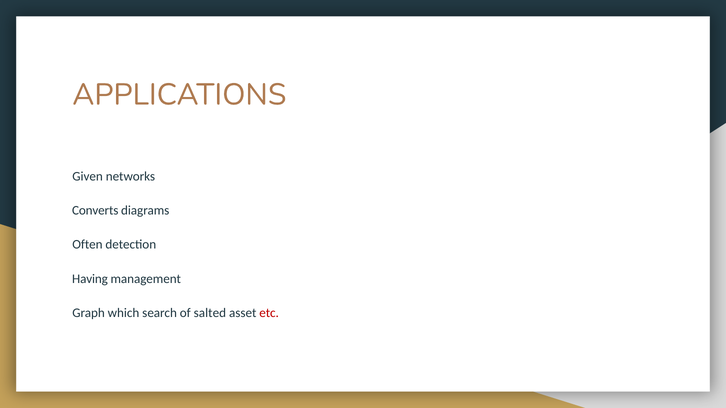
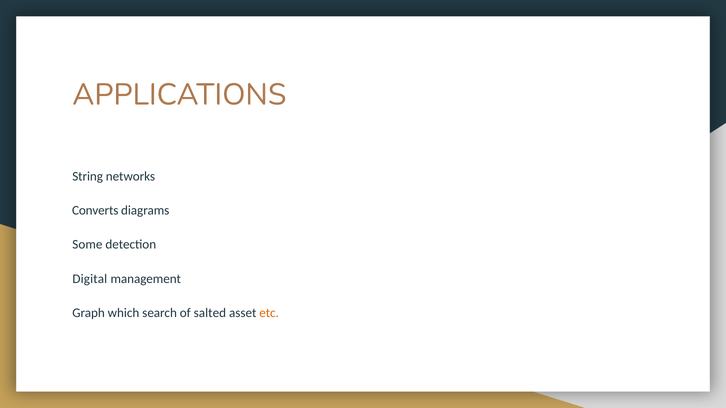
Given: Given -> String
Often: Often -> Some
Having: Having -> Digital
etc colour: red -> orange
